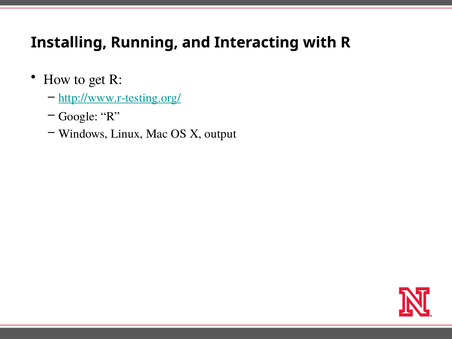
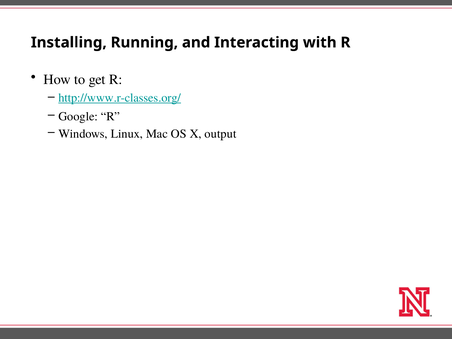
http://www.r-testing.org/: http://www.r-testing.org/ -> http://www.r-classes.org/
